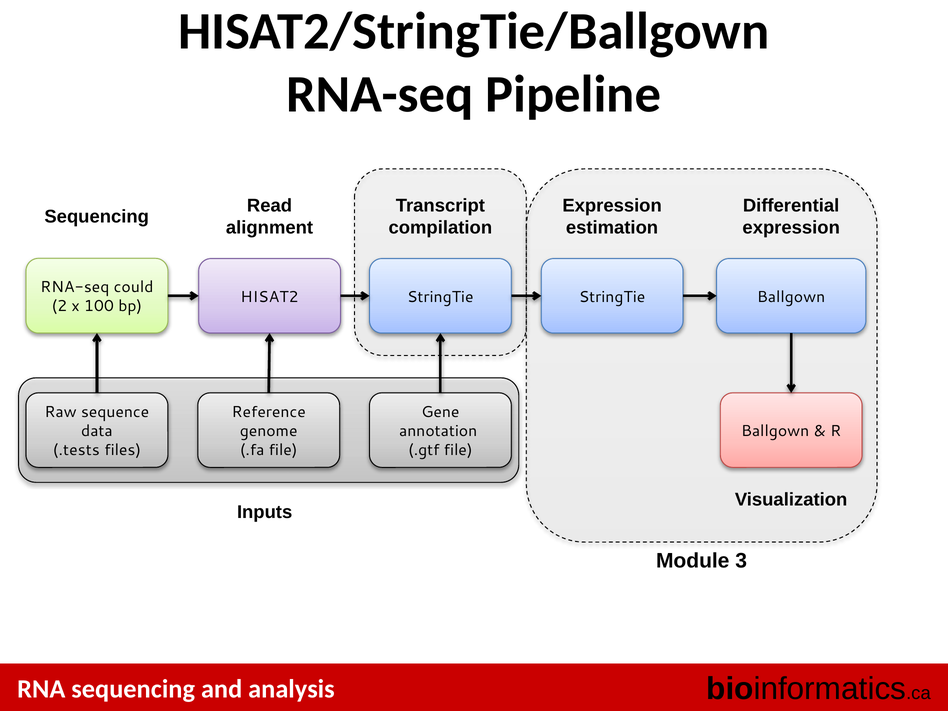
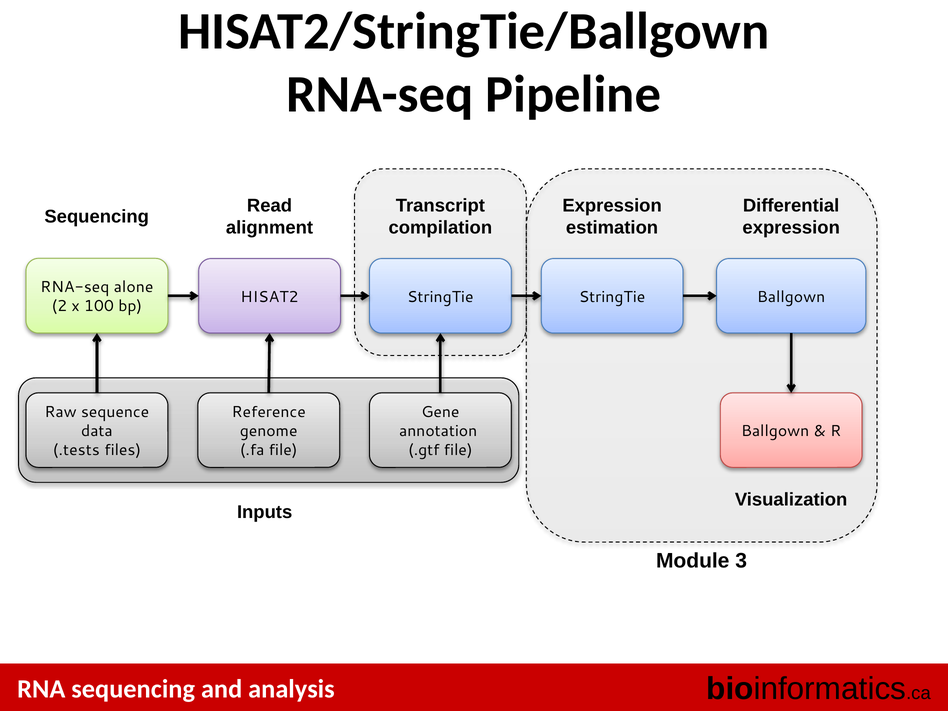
could: could -> alone
